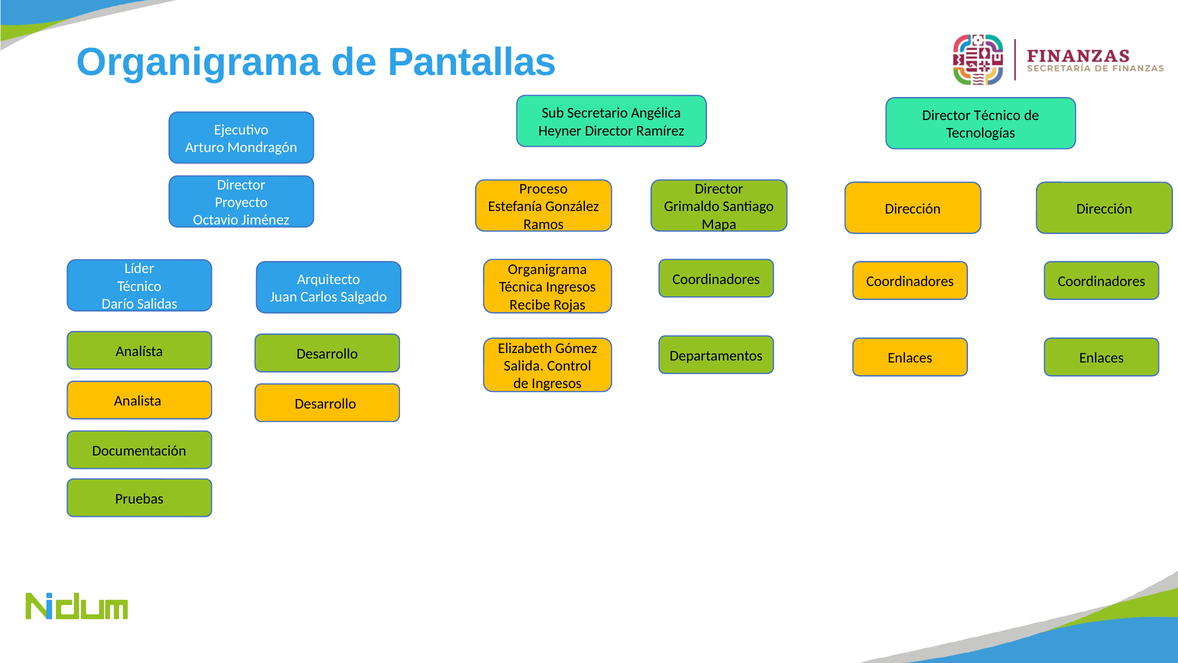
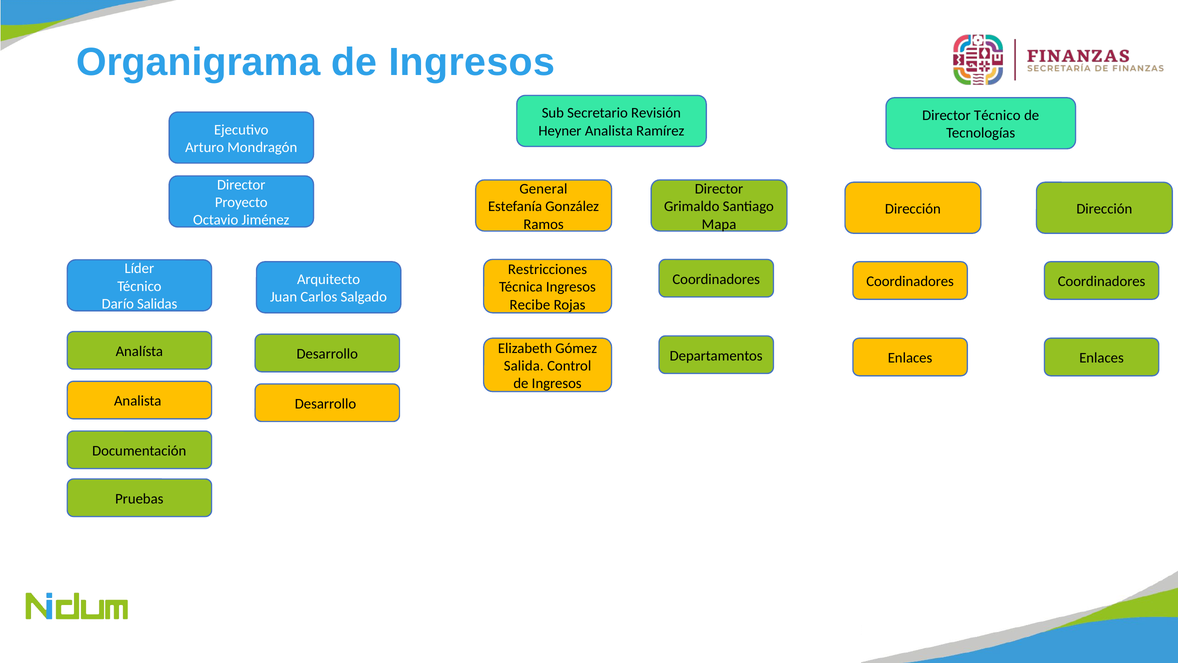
Organigrama de Pantallas: Pantallas -> Ingresos
Angélica: Angélica -> Revisión
Heyner Director: Director -> Analista
Proceso: Proceso -> General
Organigrama at (547, 269): Organigrama -> Restricciones
